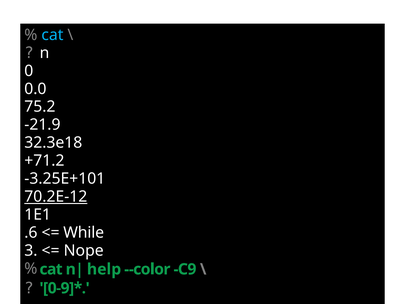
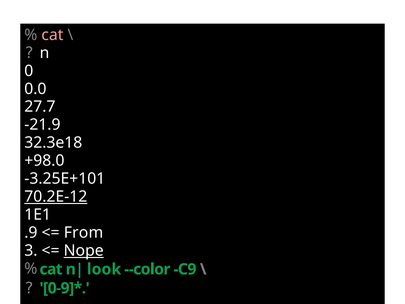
cat at (52, 35) colour: light blue -> pink
75.2: 75.2 -> 27.7
+71.2: +71.2 -> +98.0
.6: .6 -> .9
While: While -> From
Nope underline: none -> present
help: help -> look
